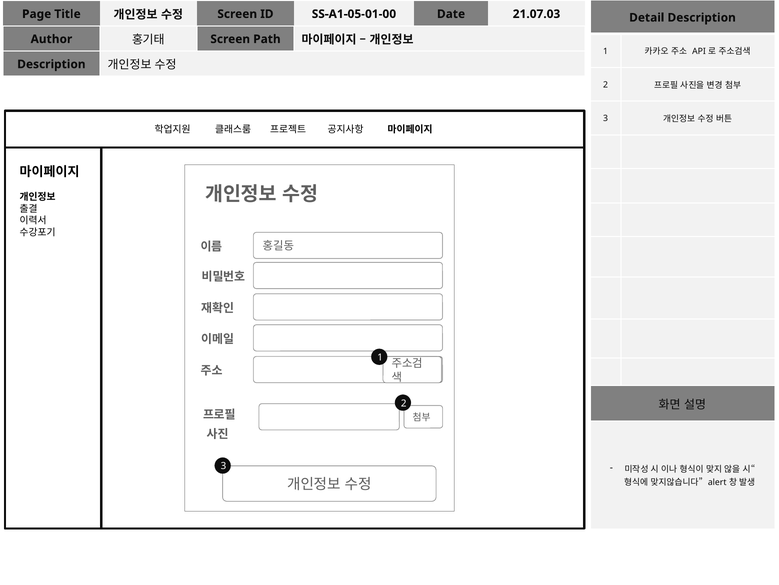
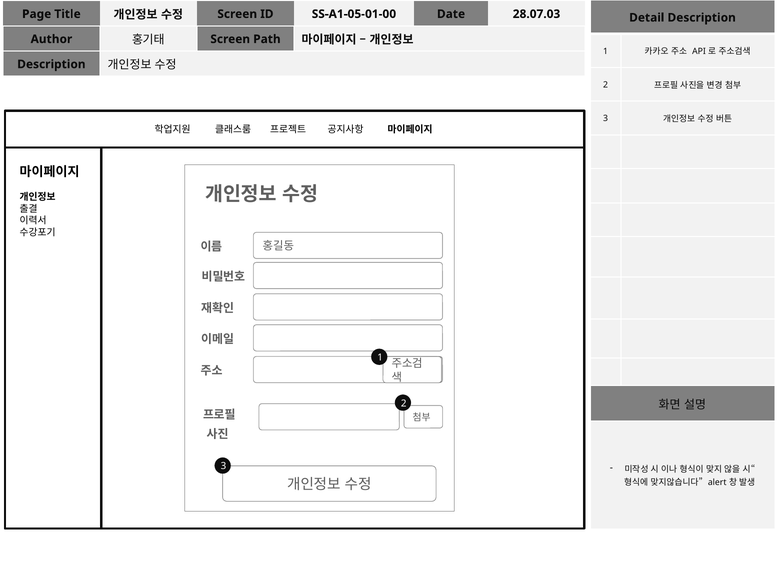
21.07.03: 21.07.03 -> 28.07.03
